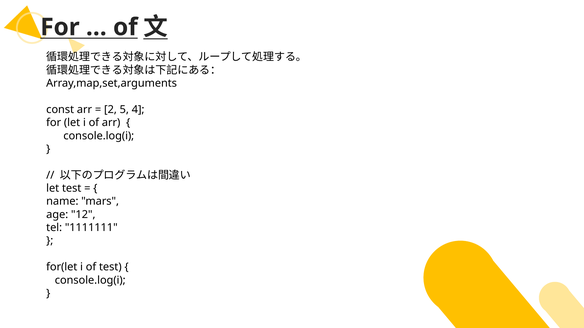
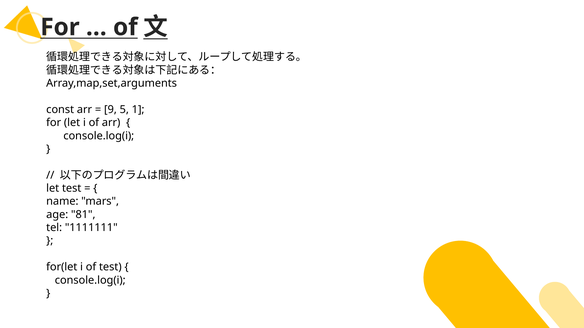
2: 2 -> 9
4: 4 -> 1
12: 12 -> 81
